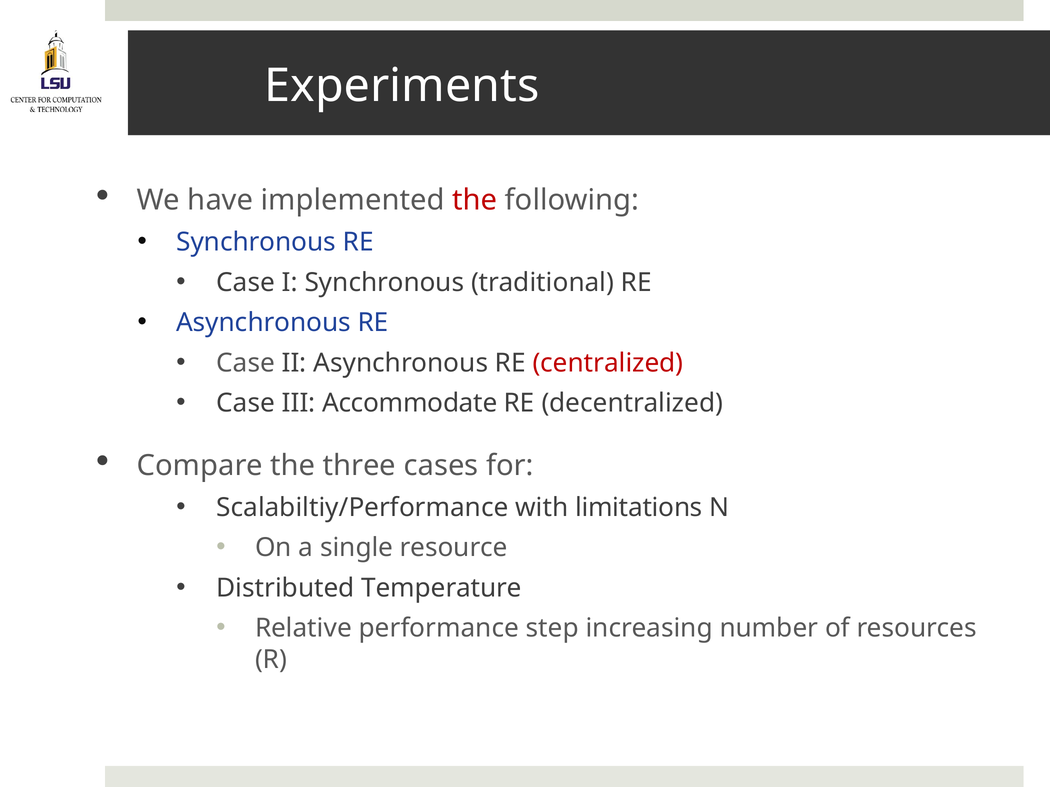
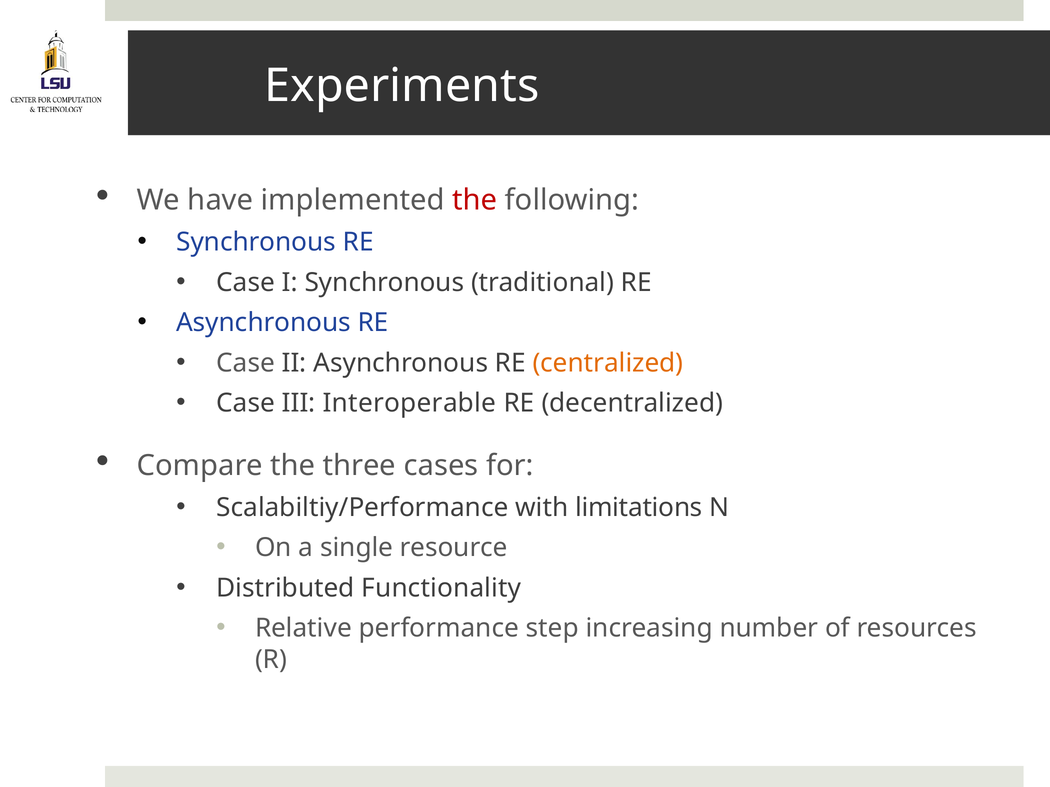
centralized colour: red -> orange
Accommodate: Accommodate -> Interoperable
Temperature: Temperature -> Functionality
